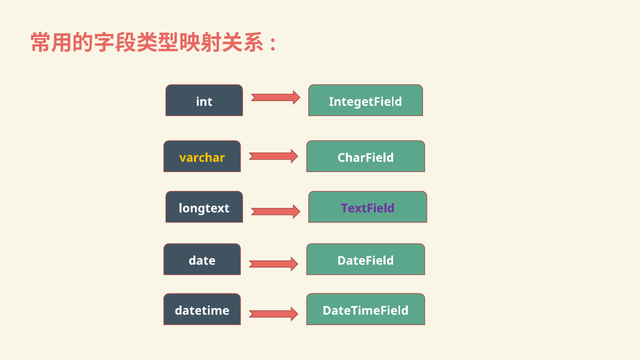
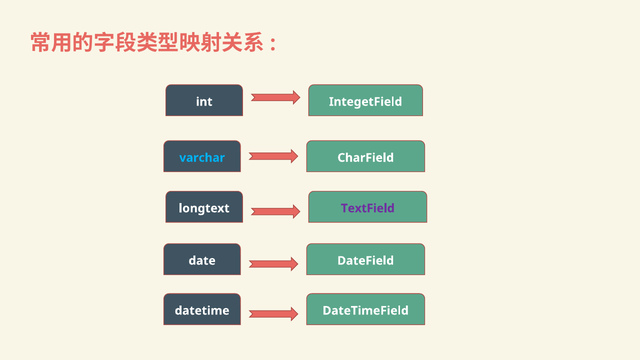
varchar colour: yellow -> light blue
